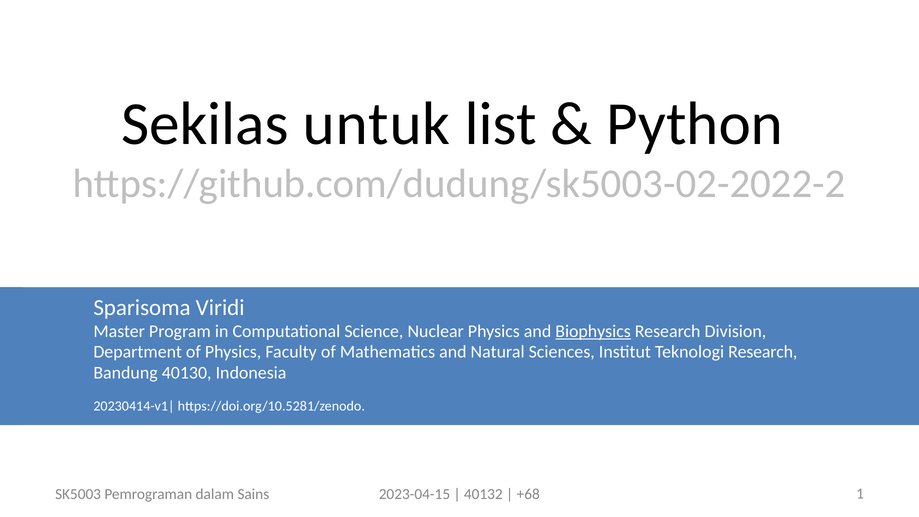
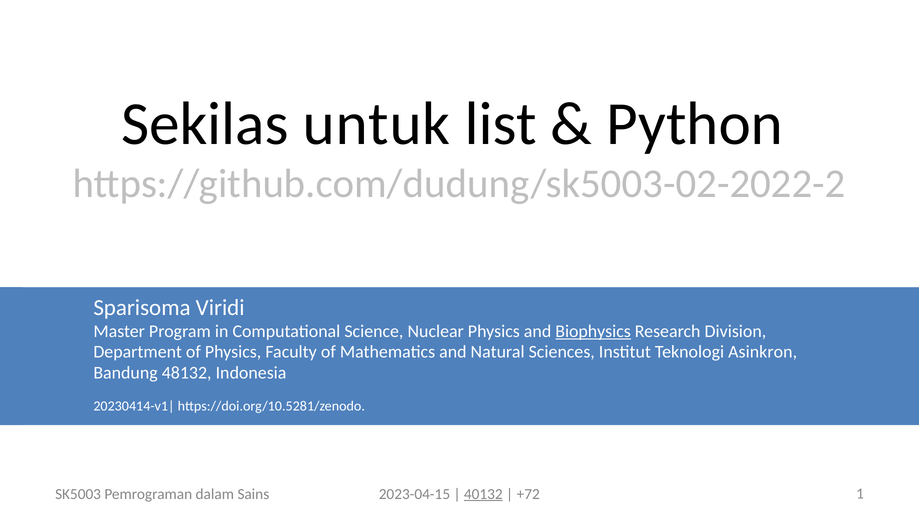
Teknologi Research: Research -> Asinkron
40130: 40130 -> 48132
40132 underline: none -> present
+68: +68 -> +72
